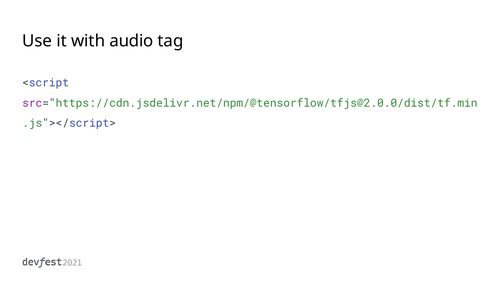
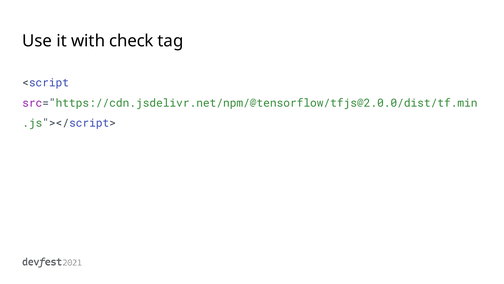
audio: audio -> check
